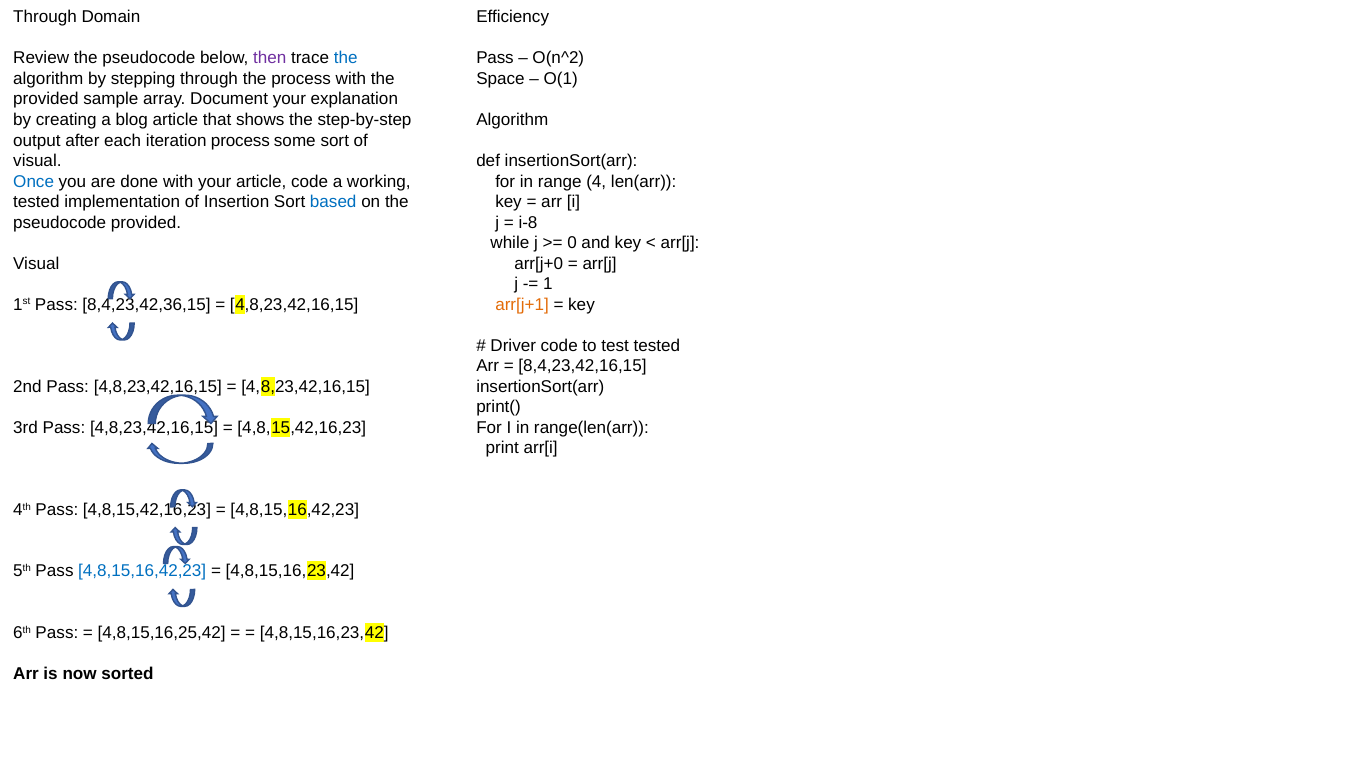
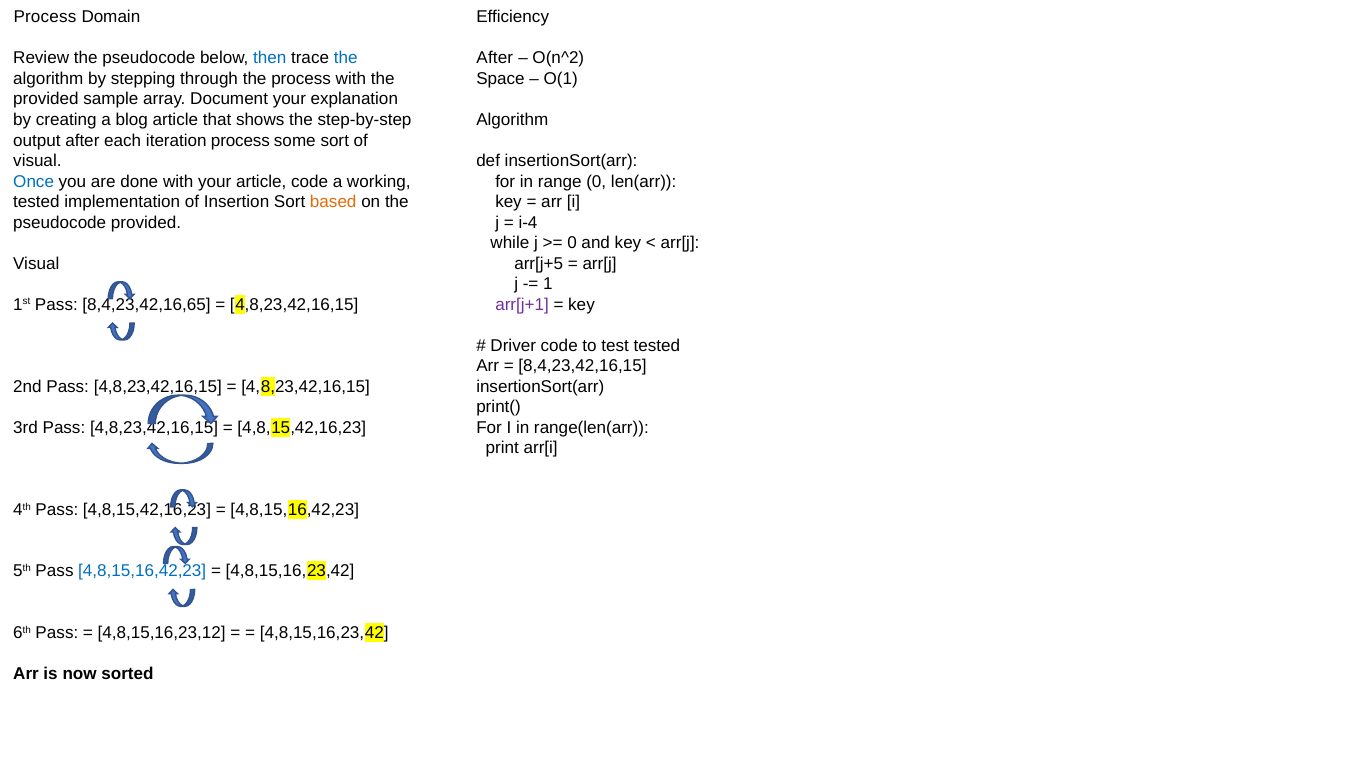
Through at (45, 17): Through -> Process
then colour: purple -> blue
Pass at (495, 58): Pass -> After
range 4: 4 -> 0
based colour: blue -> orange
i-8: i-8 -> i-4
arr[j+0: arr[j+0 -> arr[j+5
8,4,23,42,36,15: 8,4,23,42,36,15 -> 8,4,23,42,16,65
arr[j+1 colour: orange -> purple
4,8,15,16,25,42: 4,8,15,16,25,42 -> 4,8,15,16,23,12
